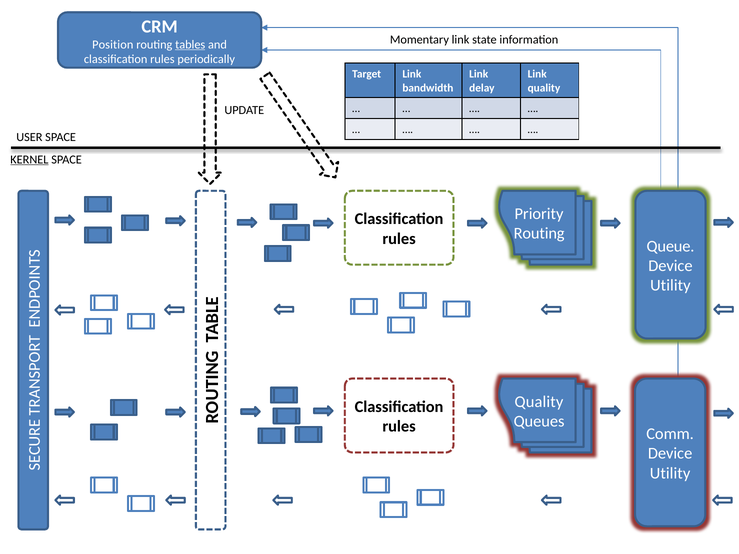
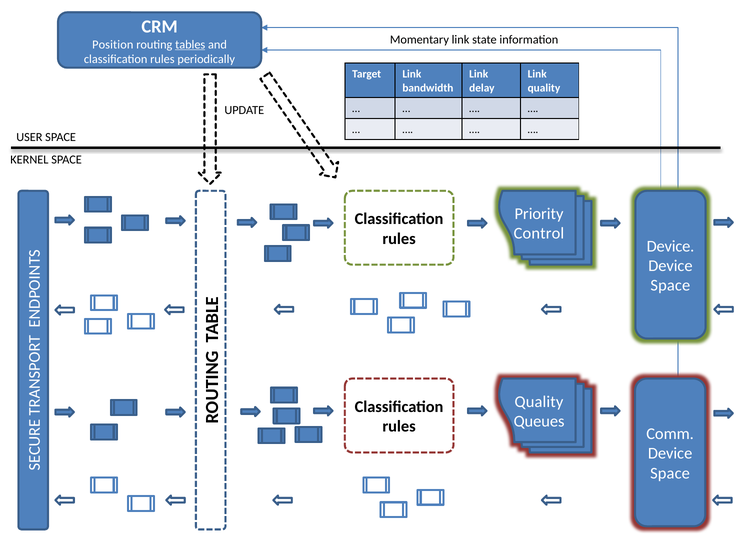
KERNEL underline: present -> none
Routing at (539, 234): Routing -> Control
Queue at (671, 246): Queue -> Device
Utility at (670, 286): Utility -> Space
Utility at (670, 473): Utility -> Space
